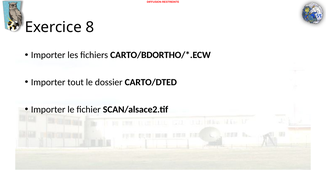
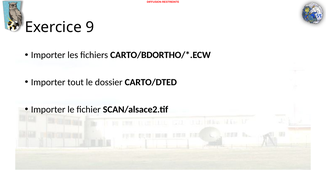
8: 8 -> 9
